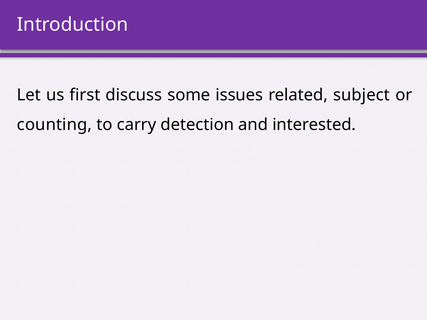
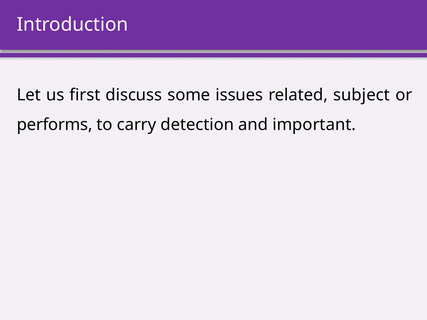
counting: counting -> performs
interested: interested -> important
